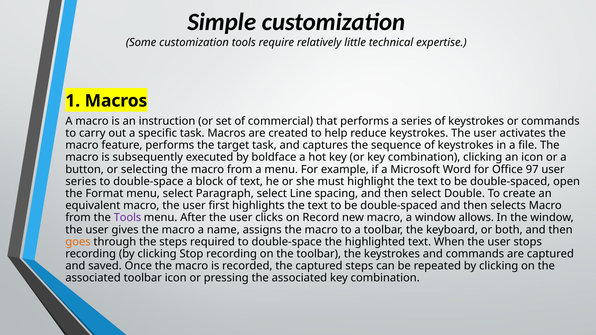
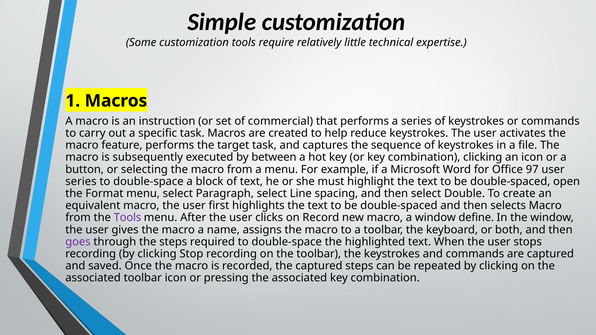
boldface: boldface -> between
allows: allows -> define
goes colour: orange -> purple
